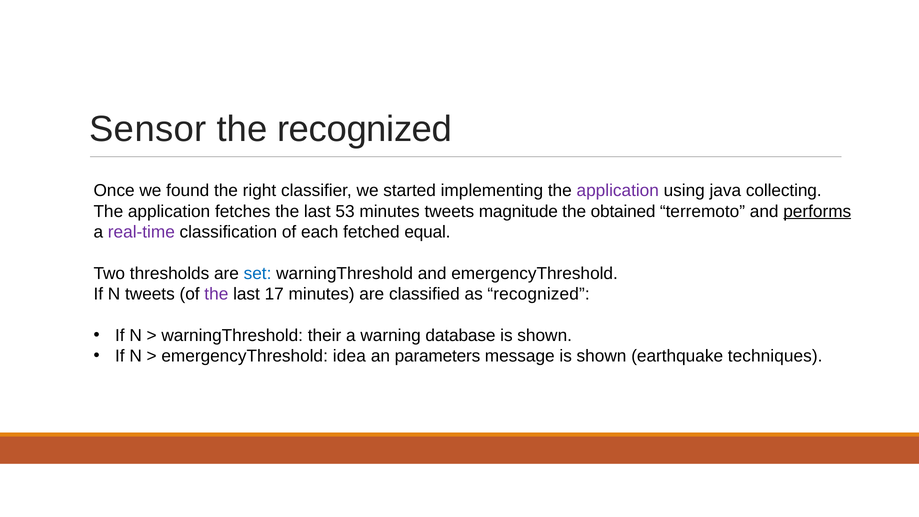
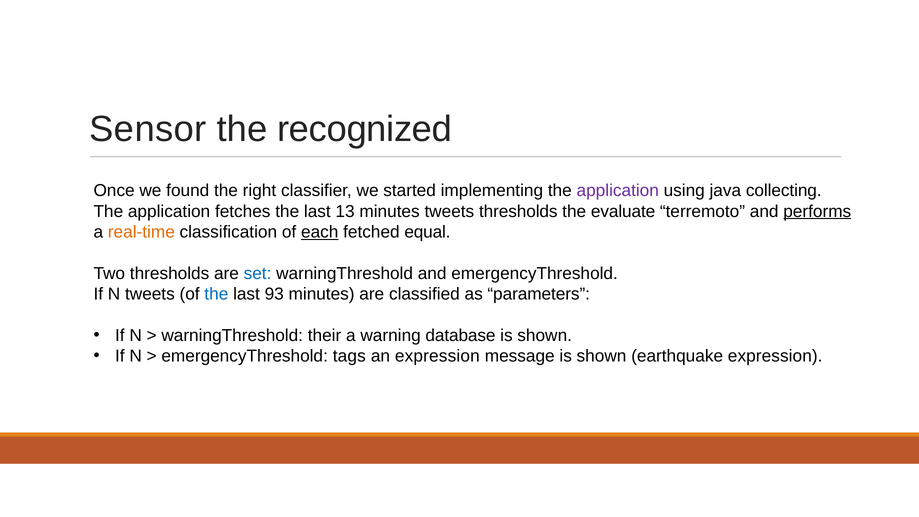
53: 53 -> 13
tweets magnitude: magnitude -> thresholds
obtained: obtained -> evaluate
real-time colour: purple -> orange
each underline: none -> present
the at (216, 294) colour: purple -> blue
17: 17 -> 93
as recognized: recognized -> parameters
idea: idea -> tags
an parameters: parameters -> expression
earthquake techniques: techniques -> expression
